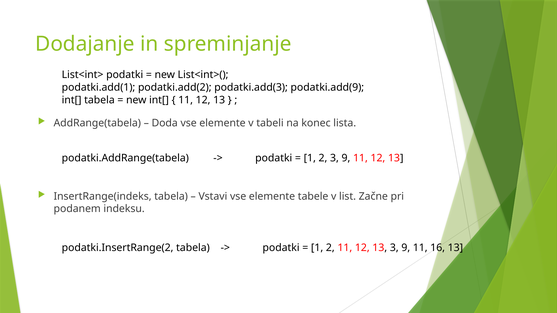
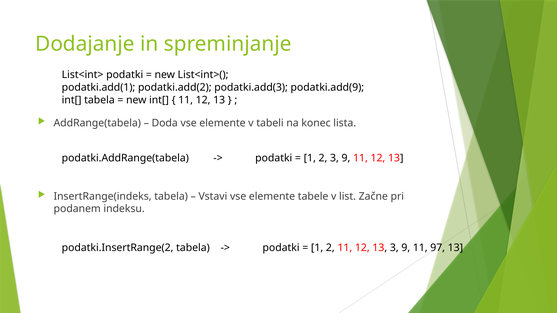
16: 16 -> 97
